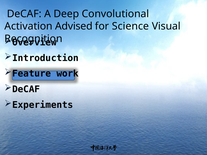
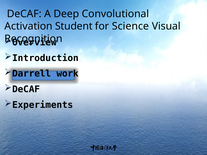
Advised: Advised -> Student
Feature: Feature -> Darrell
